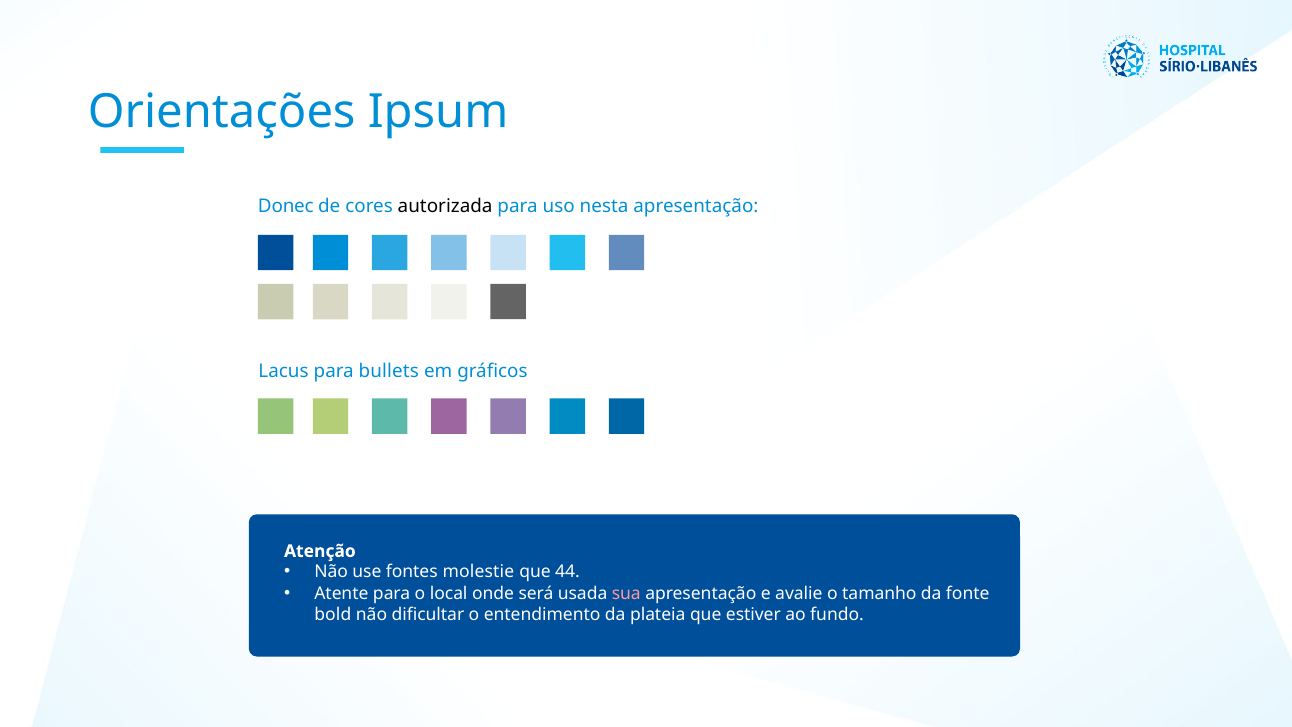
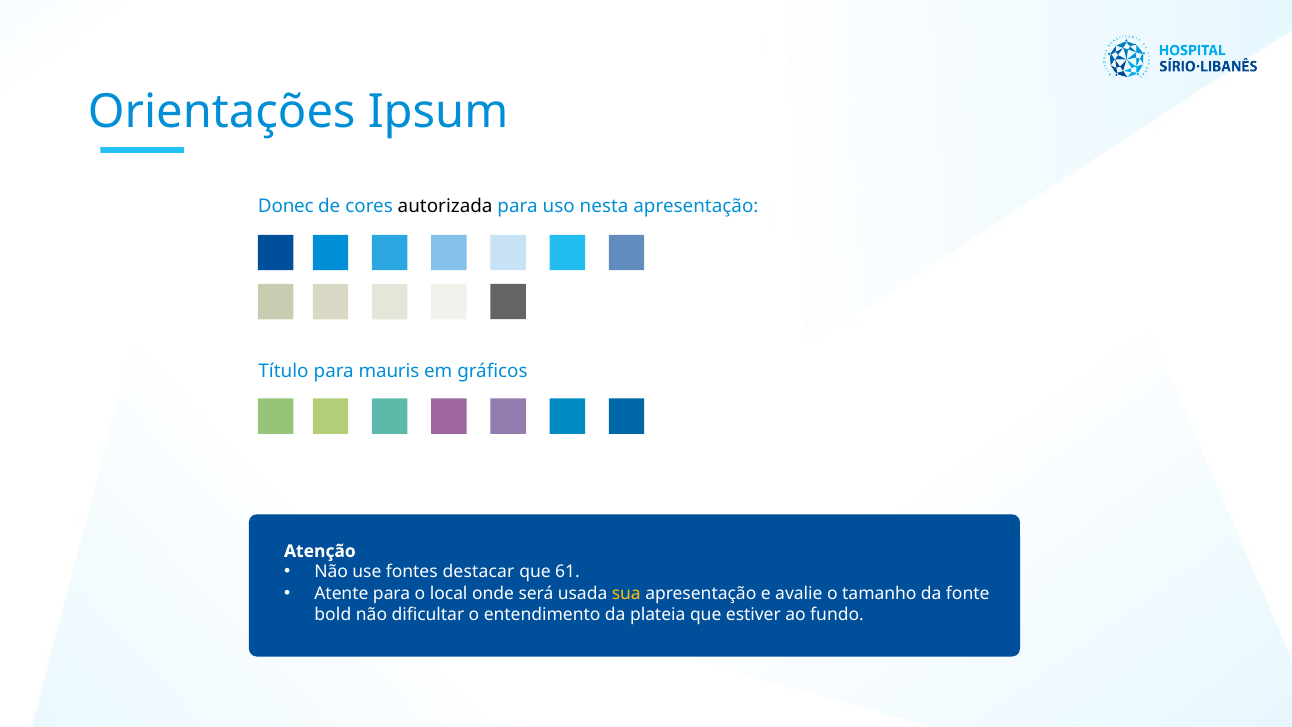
Lacus: Lacus -> Título
bullets: bullets -> mauris
molestie: molestie -> destacar
44: 44 -> 61
sua colour: pink -> yellow
